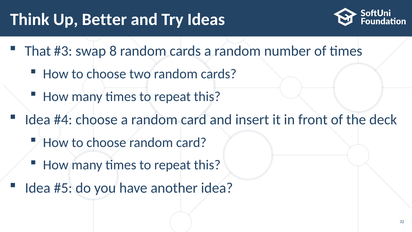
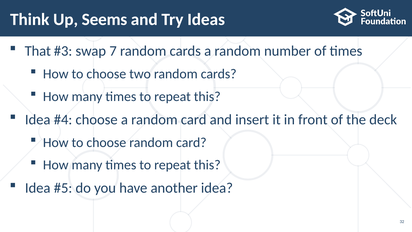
Better: Better -> Seems
8: 8 -> 7
